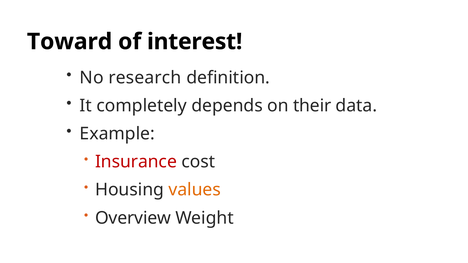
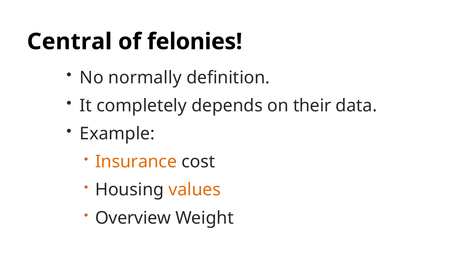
Toward: Toward -> Central
interest: interest -> felonies
research: research -> normally
Insurance colour: red -> orange
